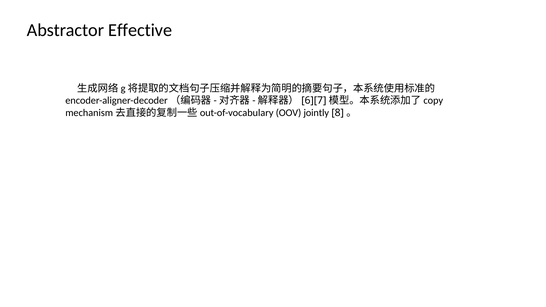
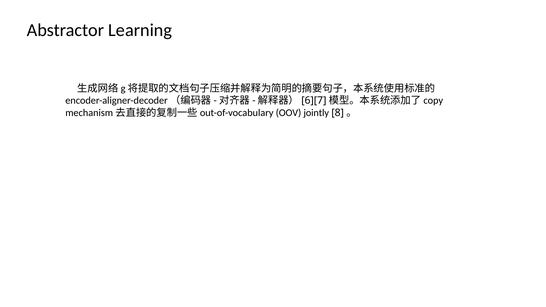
Effective: Effective -> Learning
